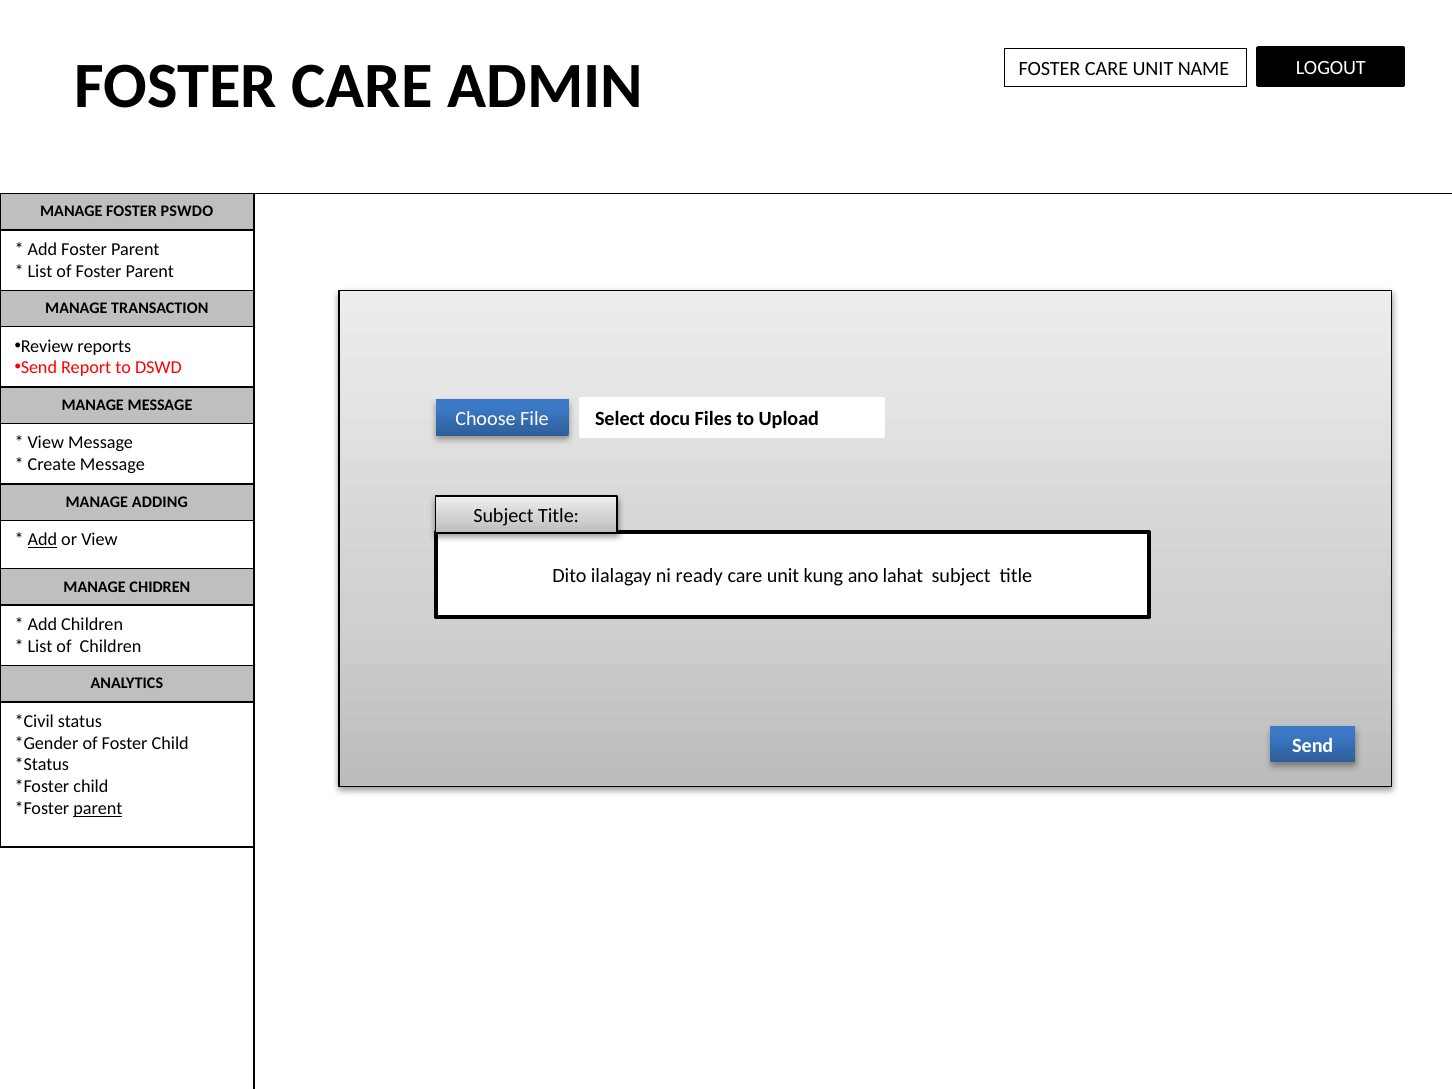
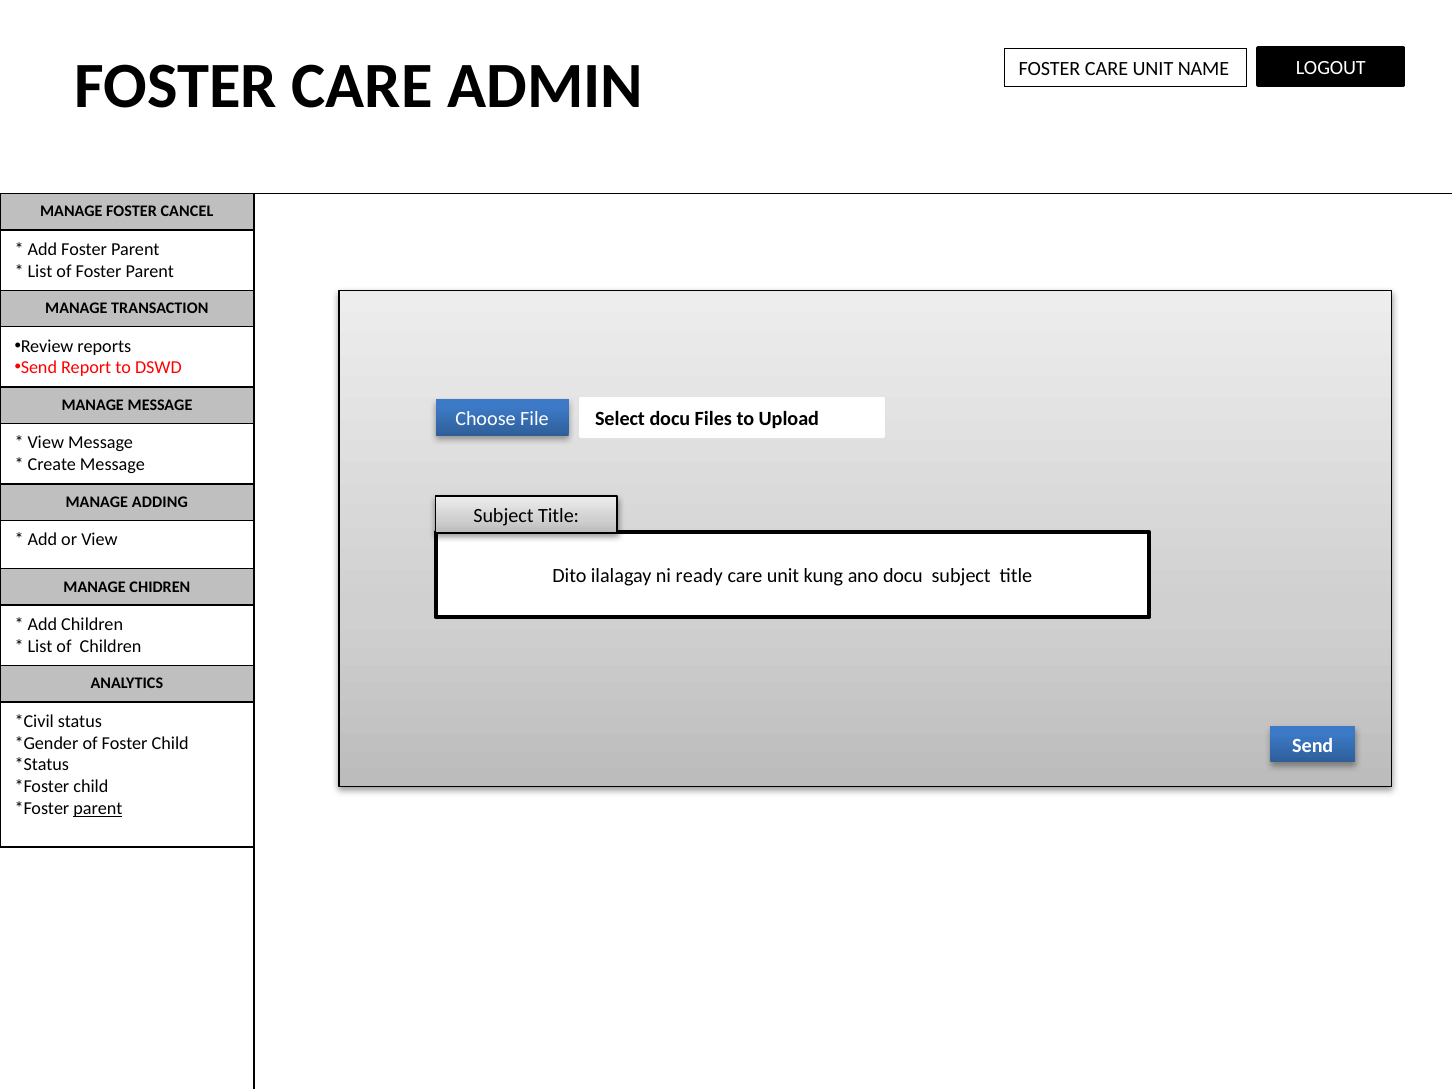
PSWDO: PSWDO -> CANCEL
Add at (42, 540) underline: present -> none
ano lahat: lahat -> docu
